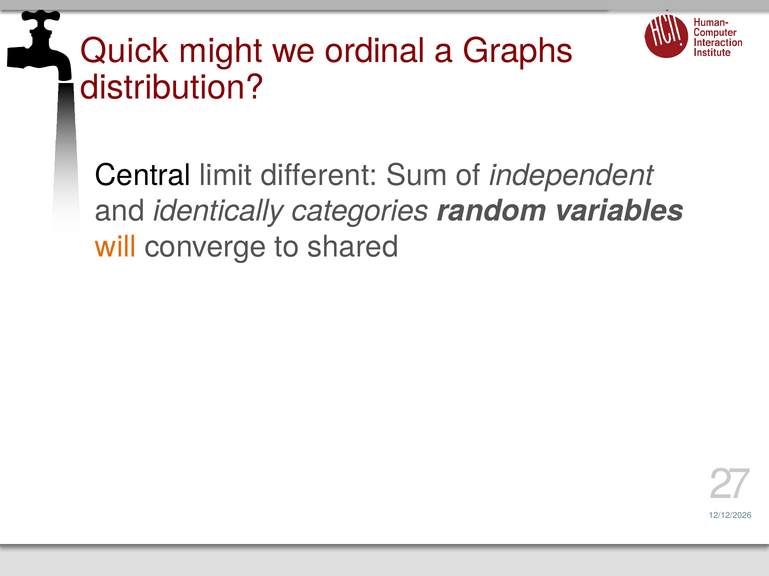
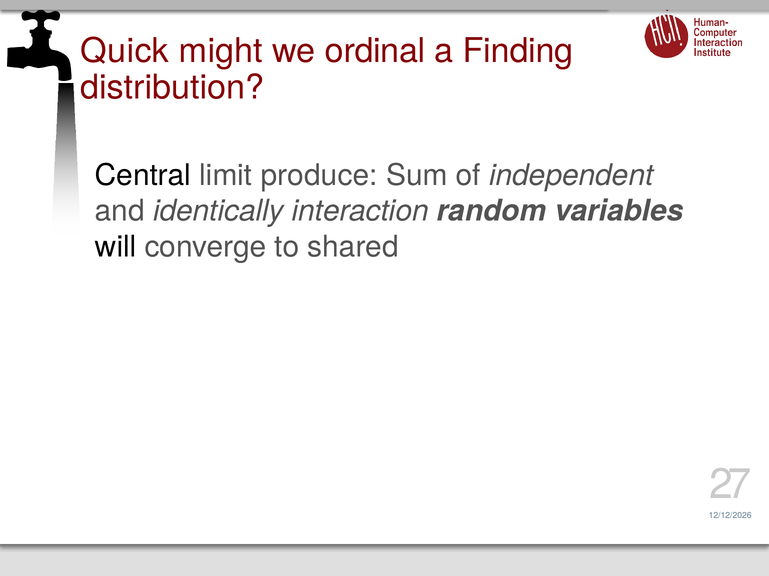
Graphs: Graphs -> Finding
different: different -> produce
categories: categories -> interaction
will colour: orange -> black
